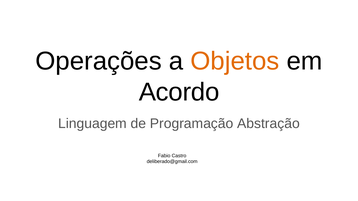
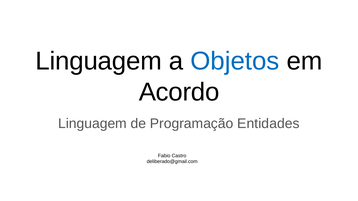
Operações at (99, 61): Operações -> Linguagem
Objetos colour: orange -> blue
Abstração: Abstração -> Entidades
